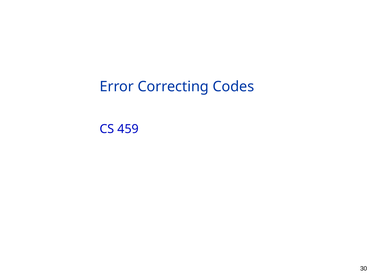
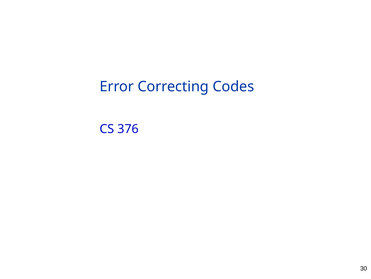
459: 459 -> 376
